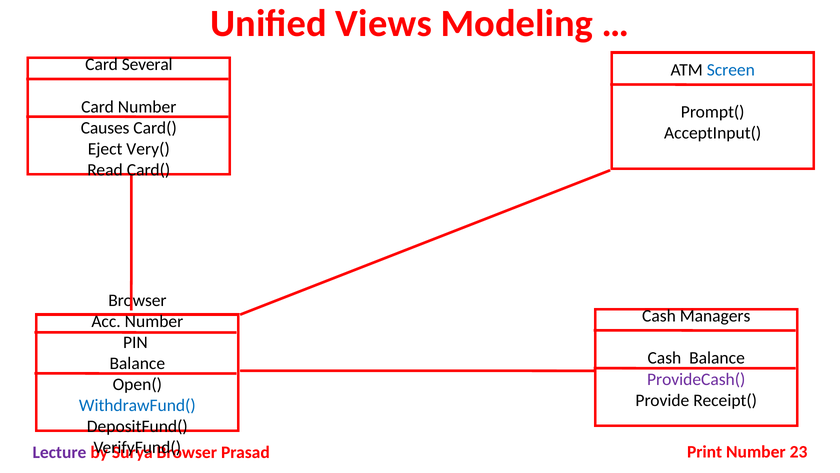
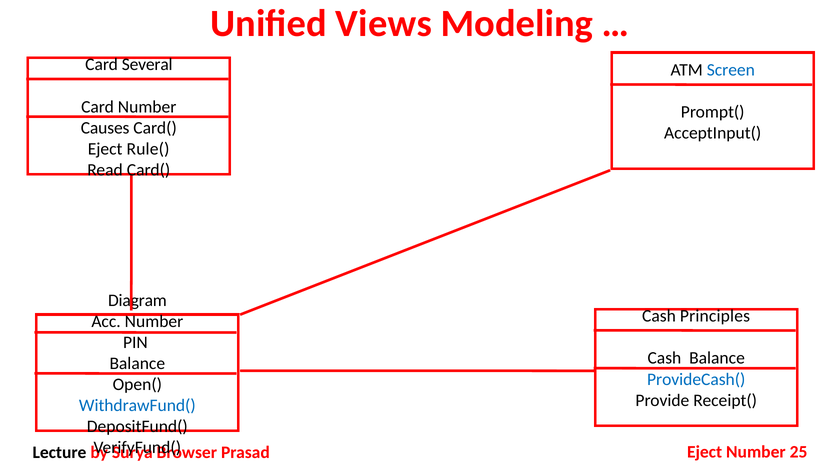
Very(: Very( -> Rule(
Browser at (137, 300): Browser -> Diagram
Managers: Managers -> Principles
ProvideCash( colour: purple -> blue
Lecture colour: purple -> black
Prasad Print: Print -> Eject
23: 23 -> 25
